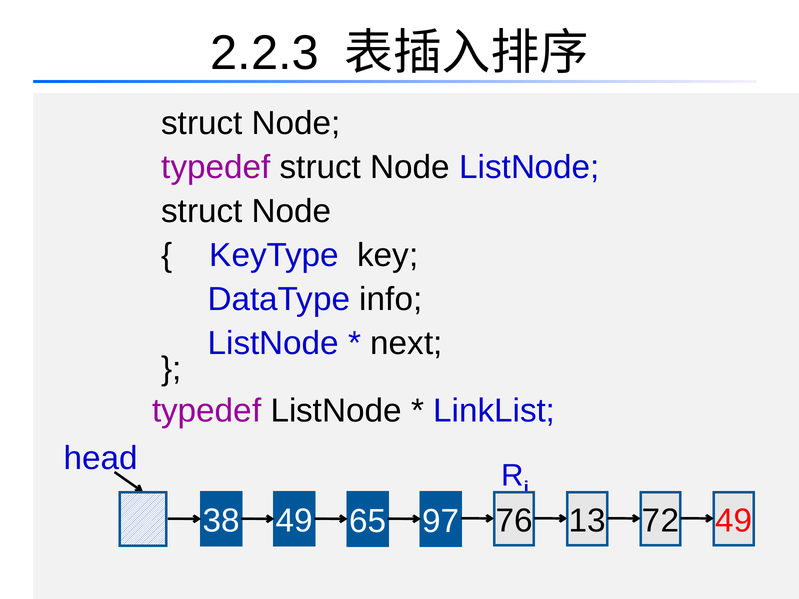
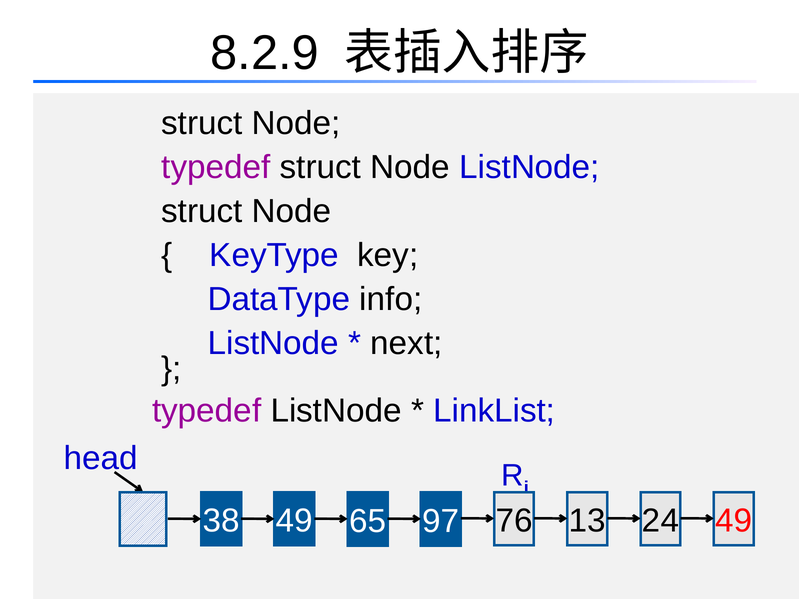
2.2.3: 2.2.3 -> 8.2.9
72: 72 -> 24
